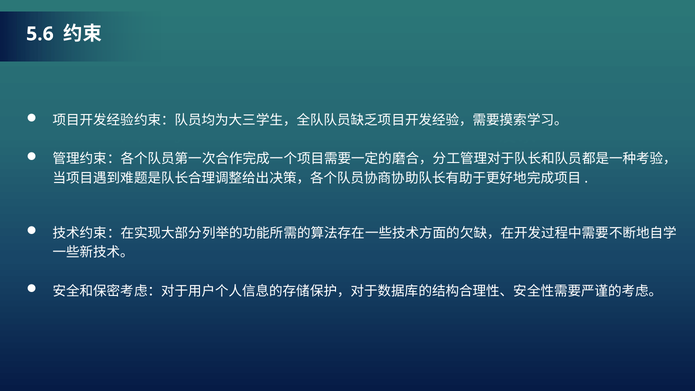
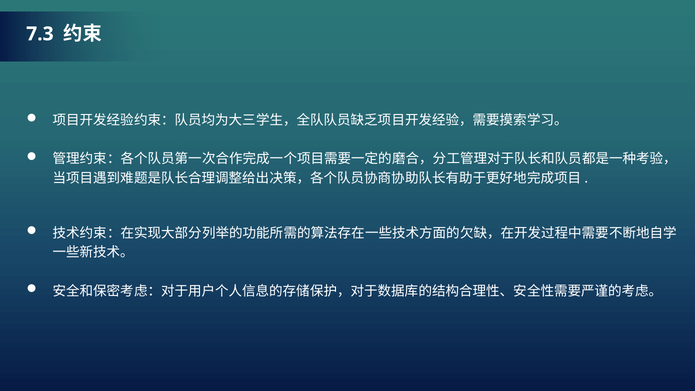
5.6: 5.6 -> 7.3
